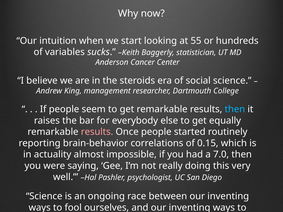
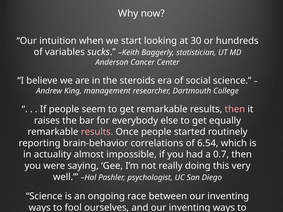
55: 55 -> 30
then at (235, 109) colour: light blue -> pink
0.15: 0.15 -> 6.54
7.0: 7.0 -> 0.7
